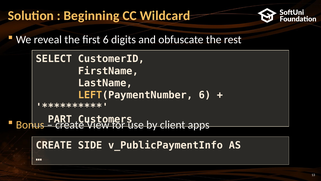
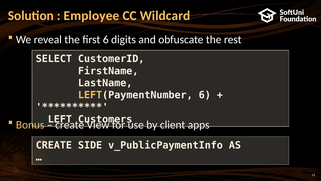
Beginning: Beginning -> Employee
PART: PART -> LEFT
